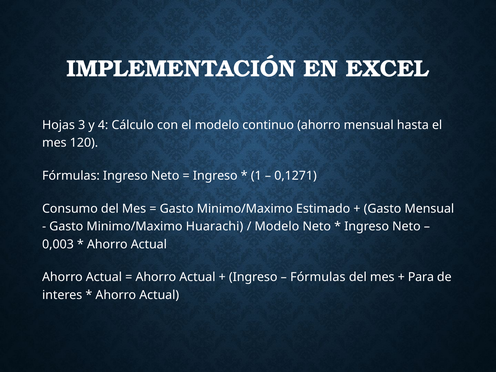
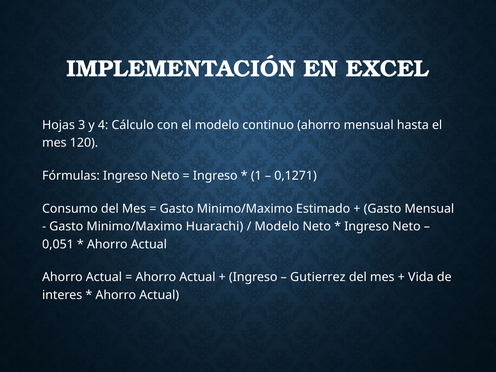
0,003: 0,003 -> 0,051
Fórmulas at (318, 277): Fórmulas -> Gutierrez
Para: Para -> Vida
